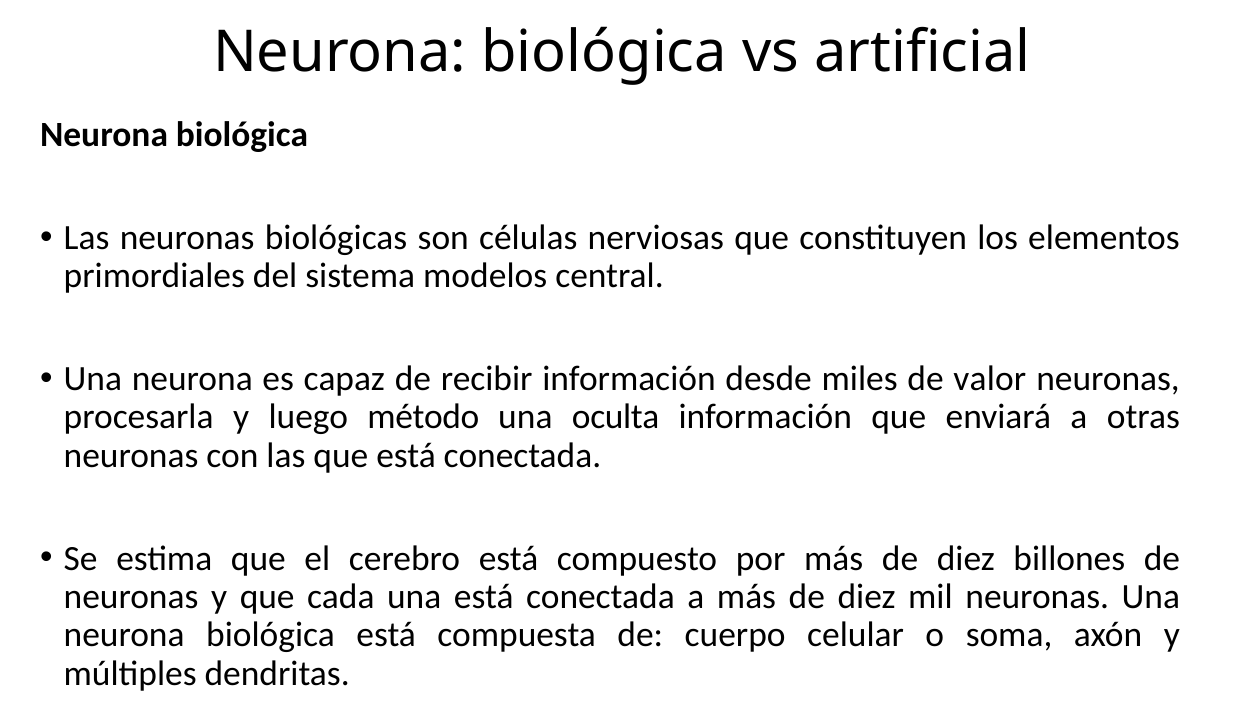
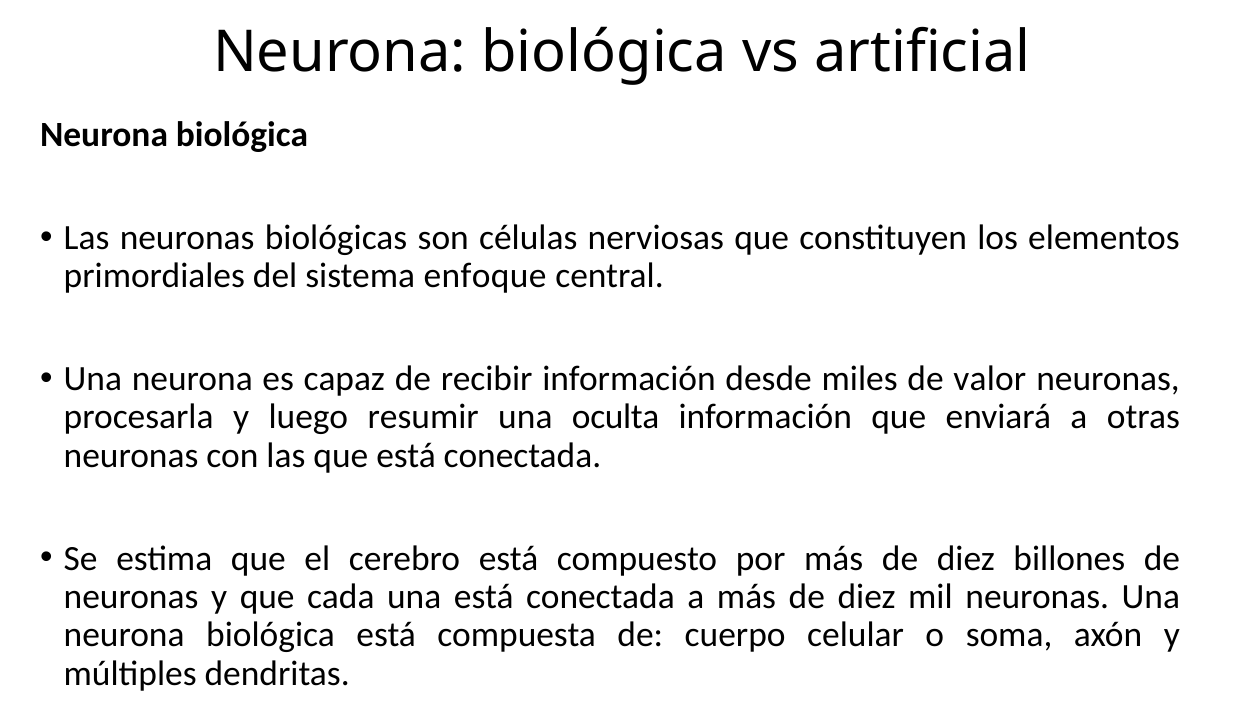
modelos: modelos -> enfoque
método: método -> resumir
